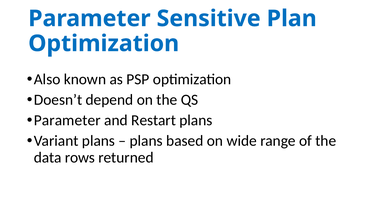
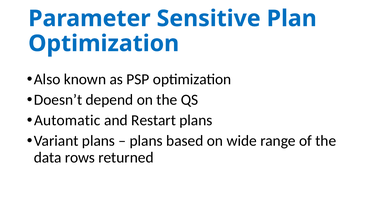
Parameter at (67, 120): Parameter -> Automatic
